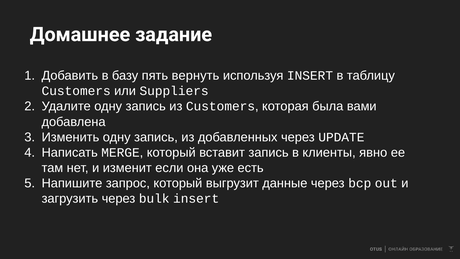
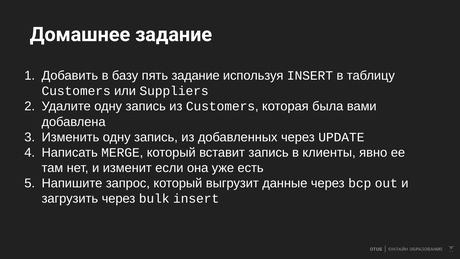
пять вернуть: вернуть -> задание
